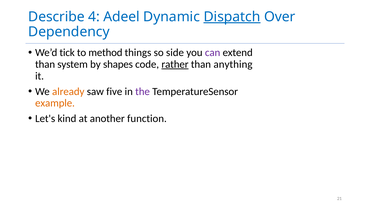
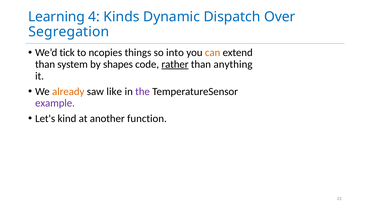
Describe: Describe -> Learning
Adeel: Adeel -> Kinds
Dispatch underline: present -> none
Dependency: Dependency -> Segregation
method: method -> ncopies
side: side -> into
can colour: purple -> orange
five: five -> like
example colour: orange -> purple
